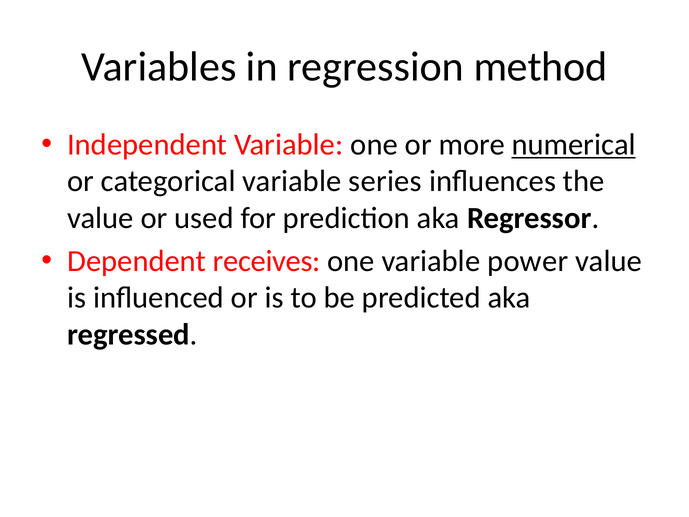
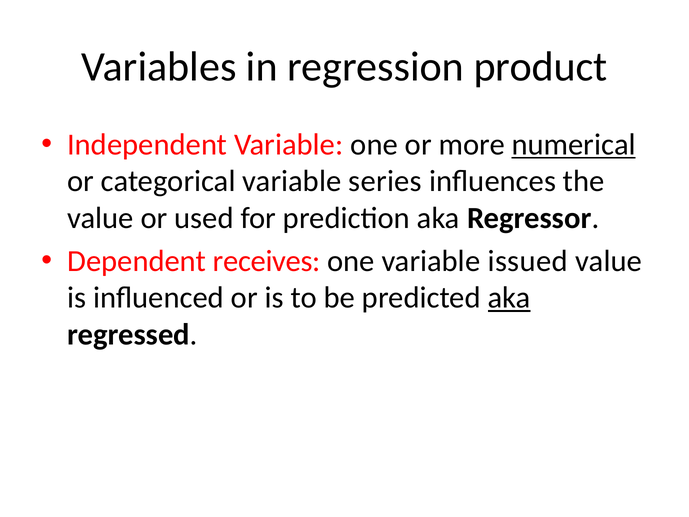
method: method -> product
power: power -> issued
aka at (509, 298) underline: none -> present
